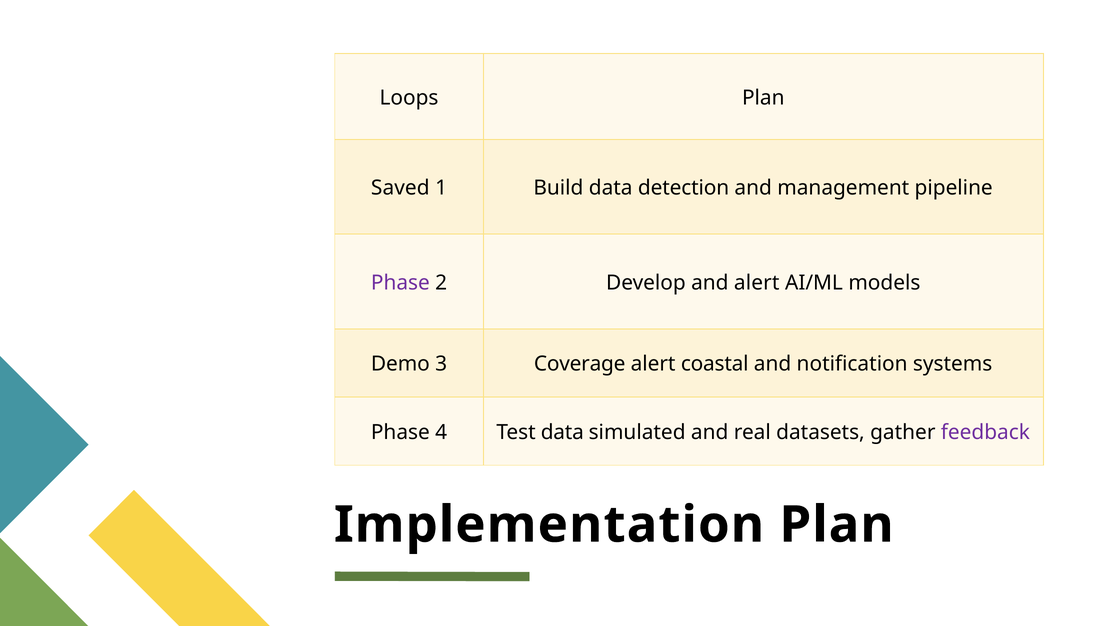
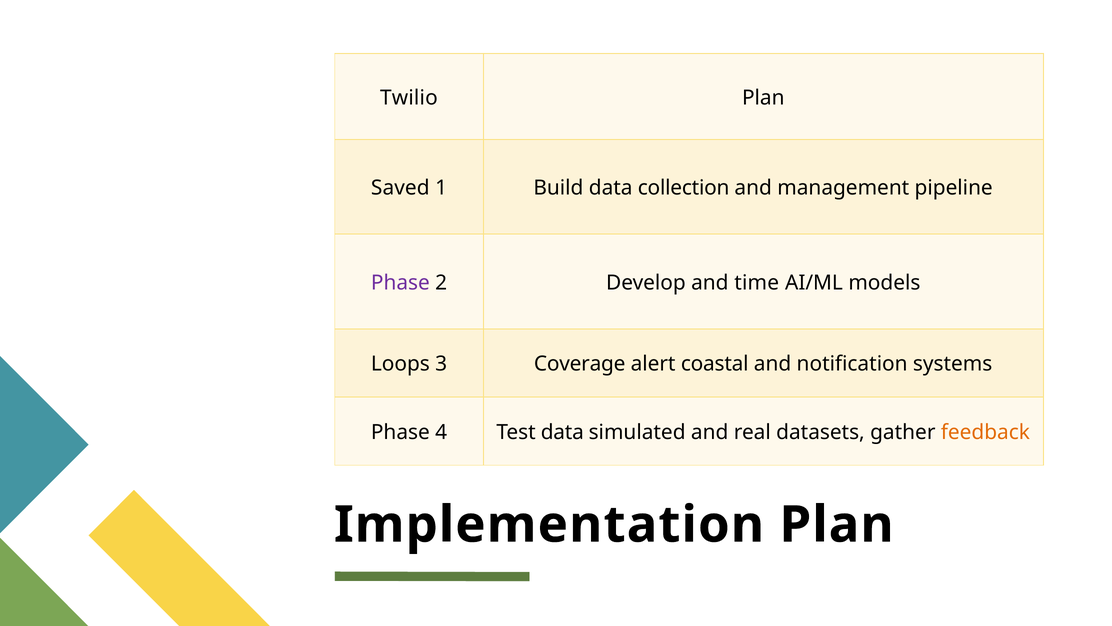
Loops: Loops -> Twilio
detection: detection -> collection
and alert: alert -> time
Demo: Demo -> Loops
feedback colour: purple -> orange
